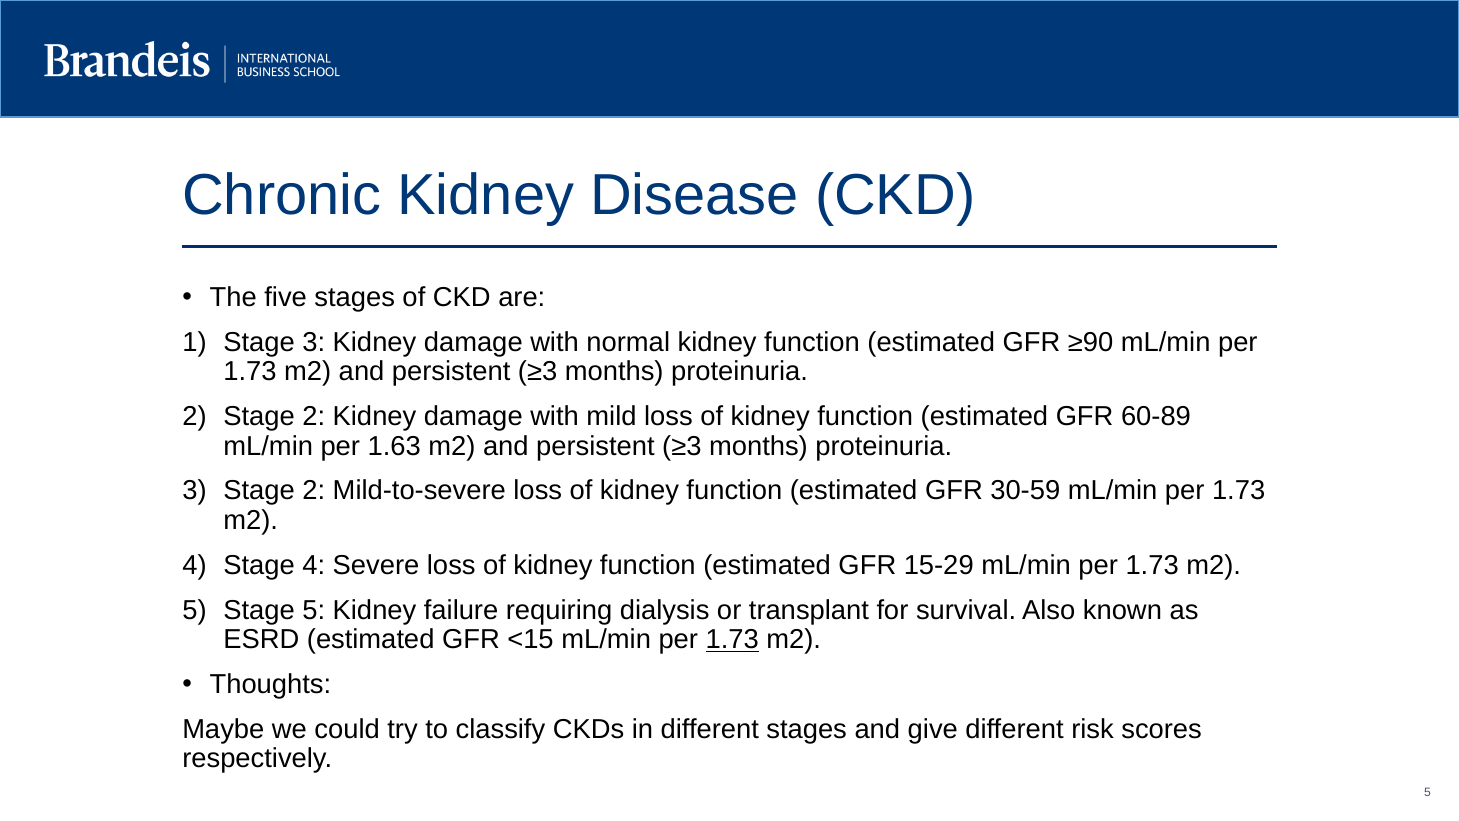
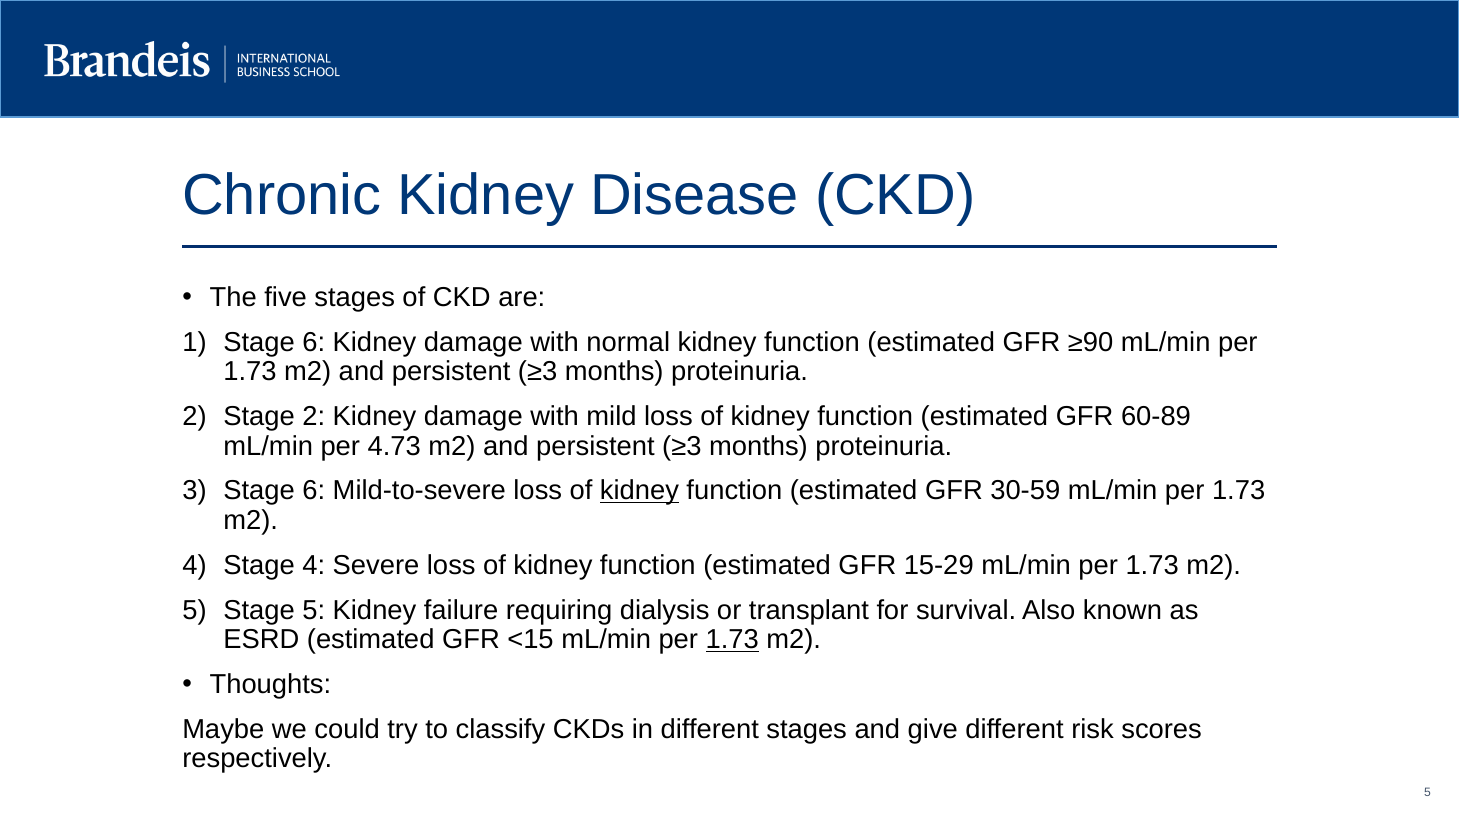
1 Stage 3: 3 -> 6
1.63: 1.63 -> 4.73
3 Stage 2: 2 -> 6
kidney at (640, 491) underline: none -> present
